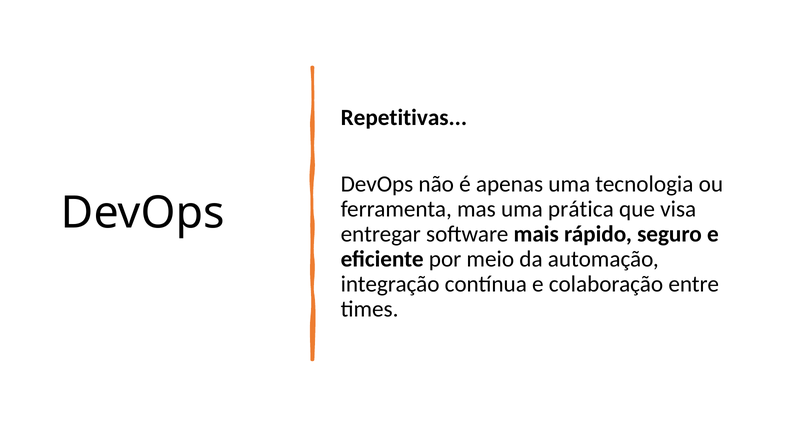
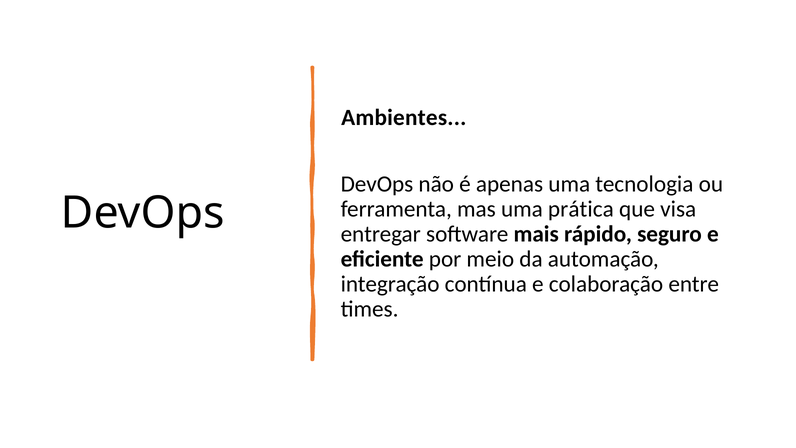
Repetitivas: Repetitivas -> Ambientes
